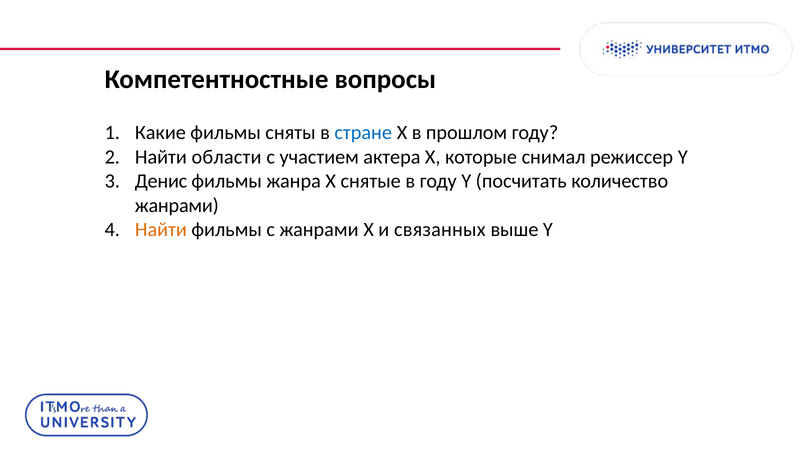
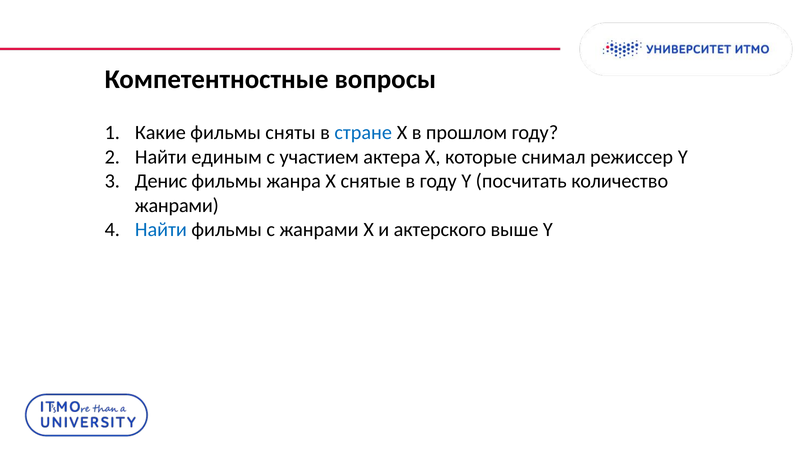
области: области -> единым
Найти at (161, 230) colour: orange -> blue
связанных: связанных -> актерского
